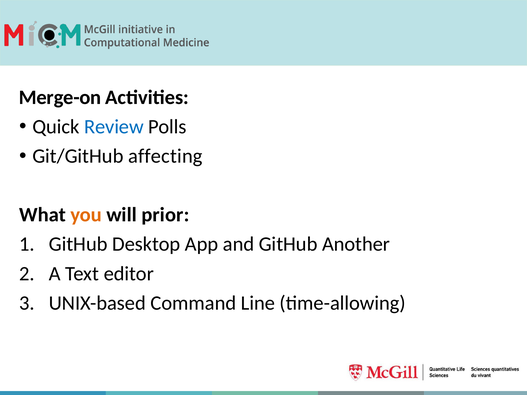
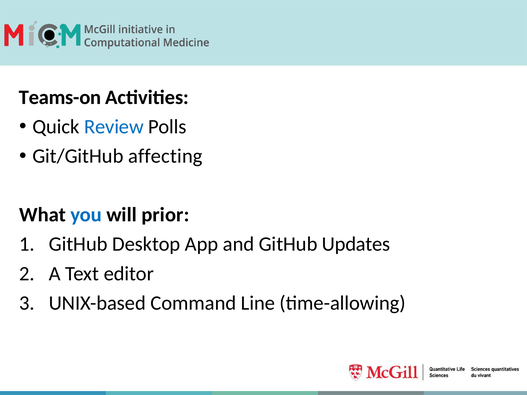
Merge-on: Merge-on -> Teams-on
you colour: orange -> blue
Another: Another -> Updates
